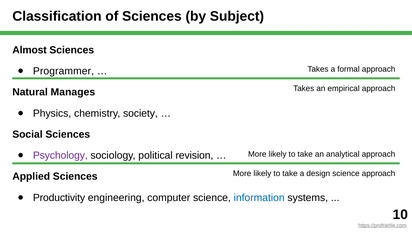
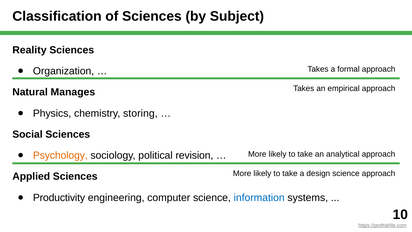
Almost: Almost -> Reality
Programmer: Programmer -> Organization
society: society -> storing
Psychology colour: purple -> orange
